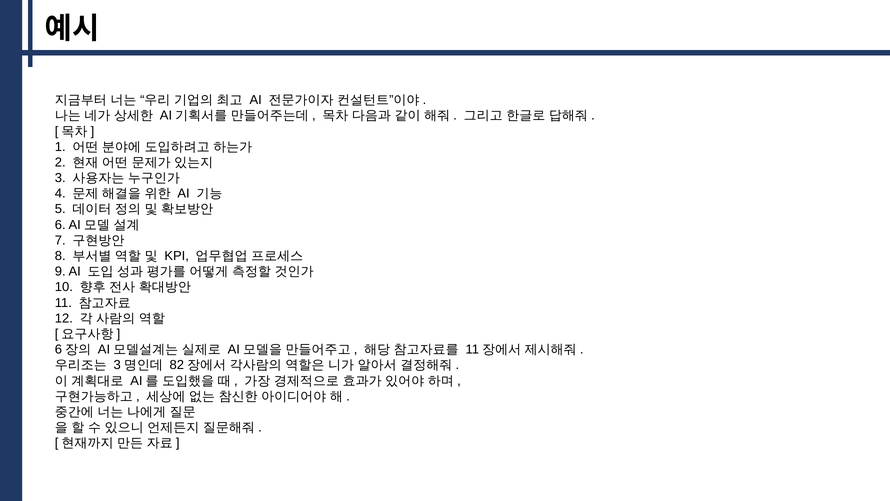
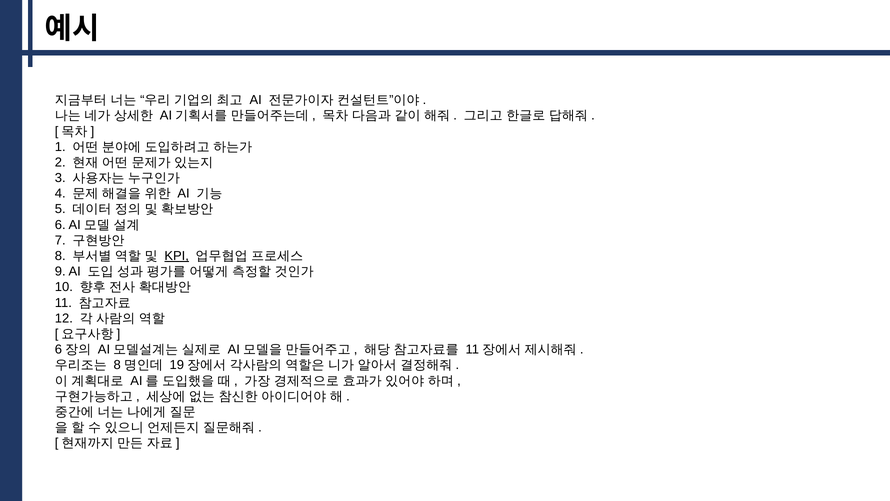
KPI underline: none -> present
3 at (117, 365): 3 -> 8
82: 82 -> 19
